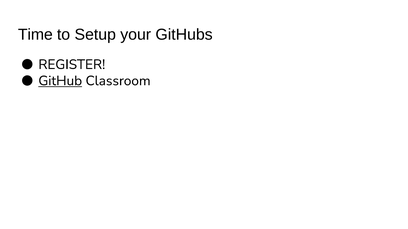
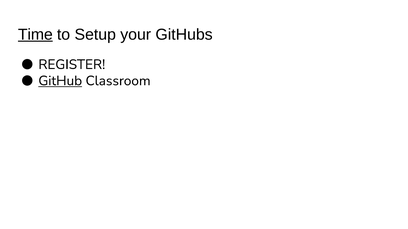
Time underline: none -> present
